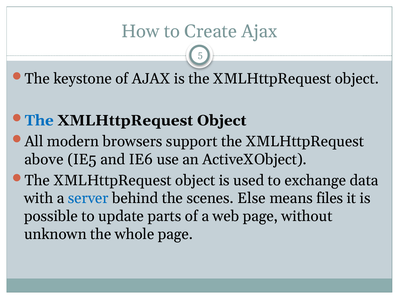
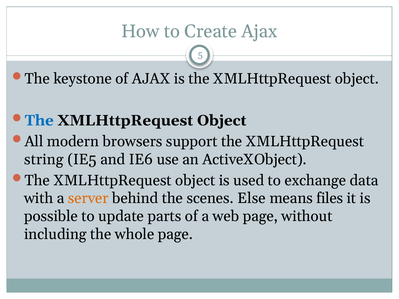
above: above -> string
server colour: blue -> orange
unknown: unknown -> including
